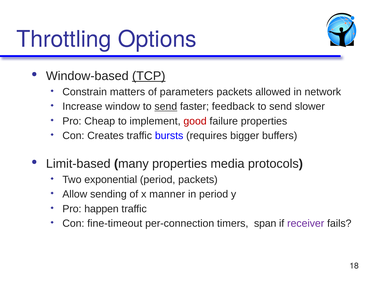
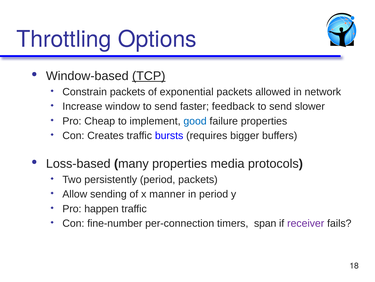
Constrain matters: matters -> packets
parameters: parameters -> exponential
send at (166, 106) underline: present -> none
good colour: red -> blue
Limit-based: Limit-based -> Loss-based
exponential: exponential -> persistently
fine-timeout: fine-timeout -> fine-number
